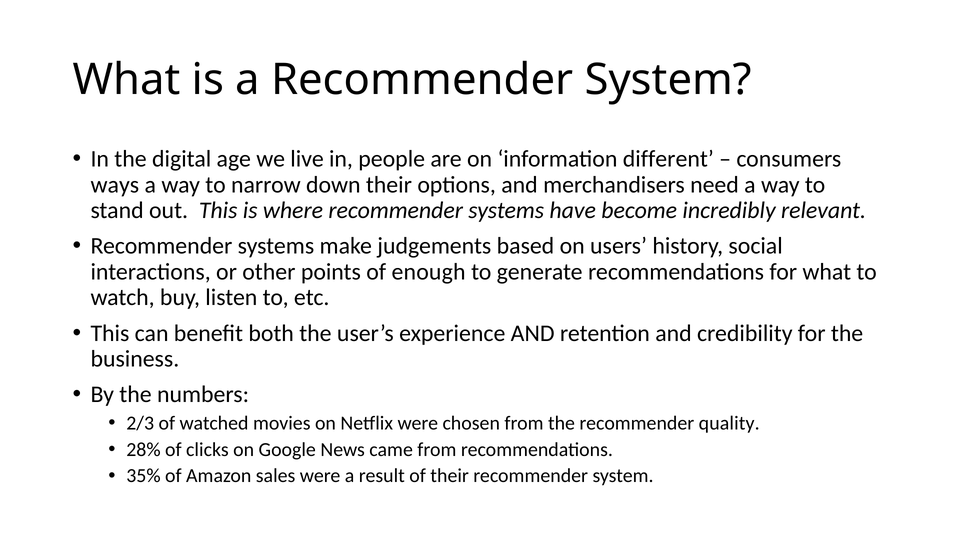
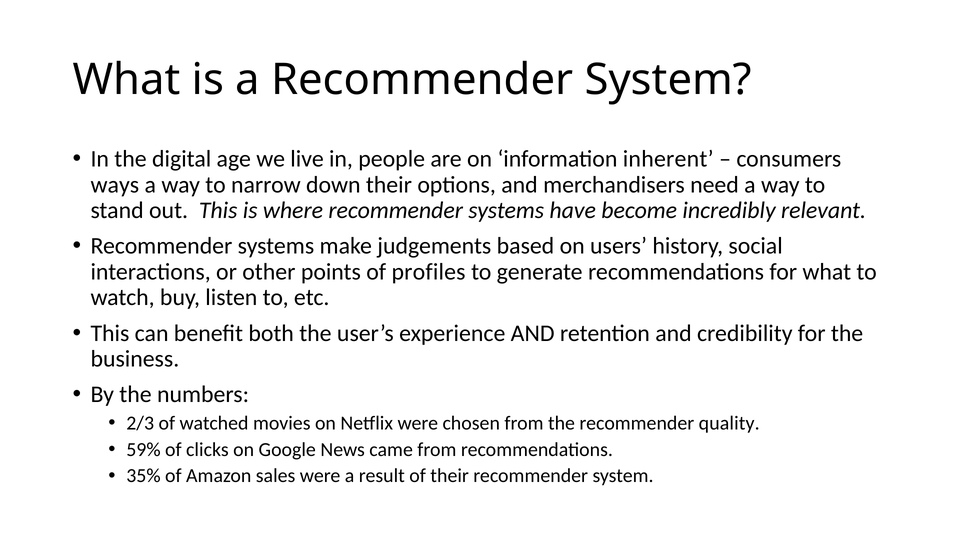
different: different -> inherent
enough: enough -> profiles
28%: 28% -> 59%
